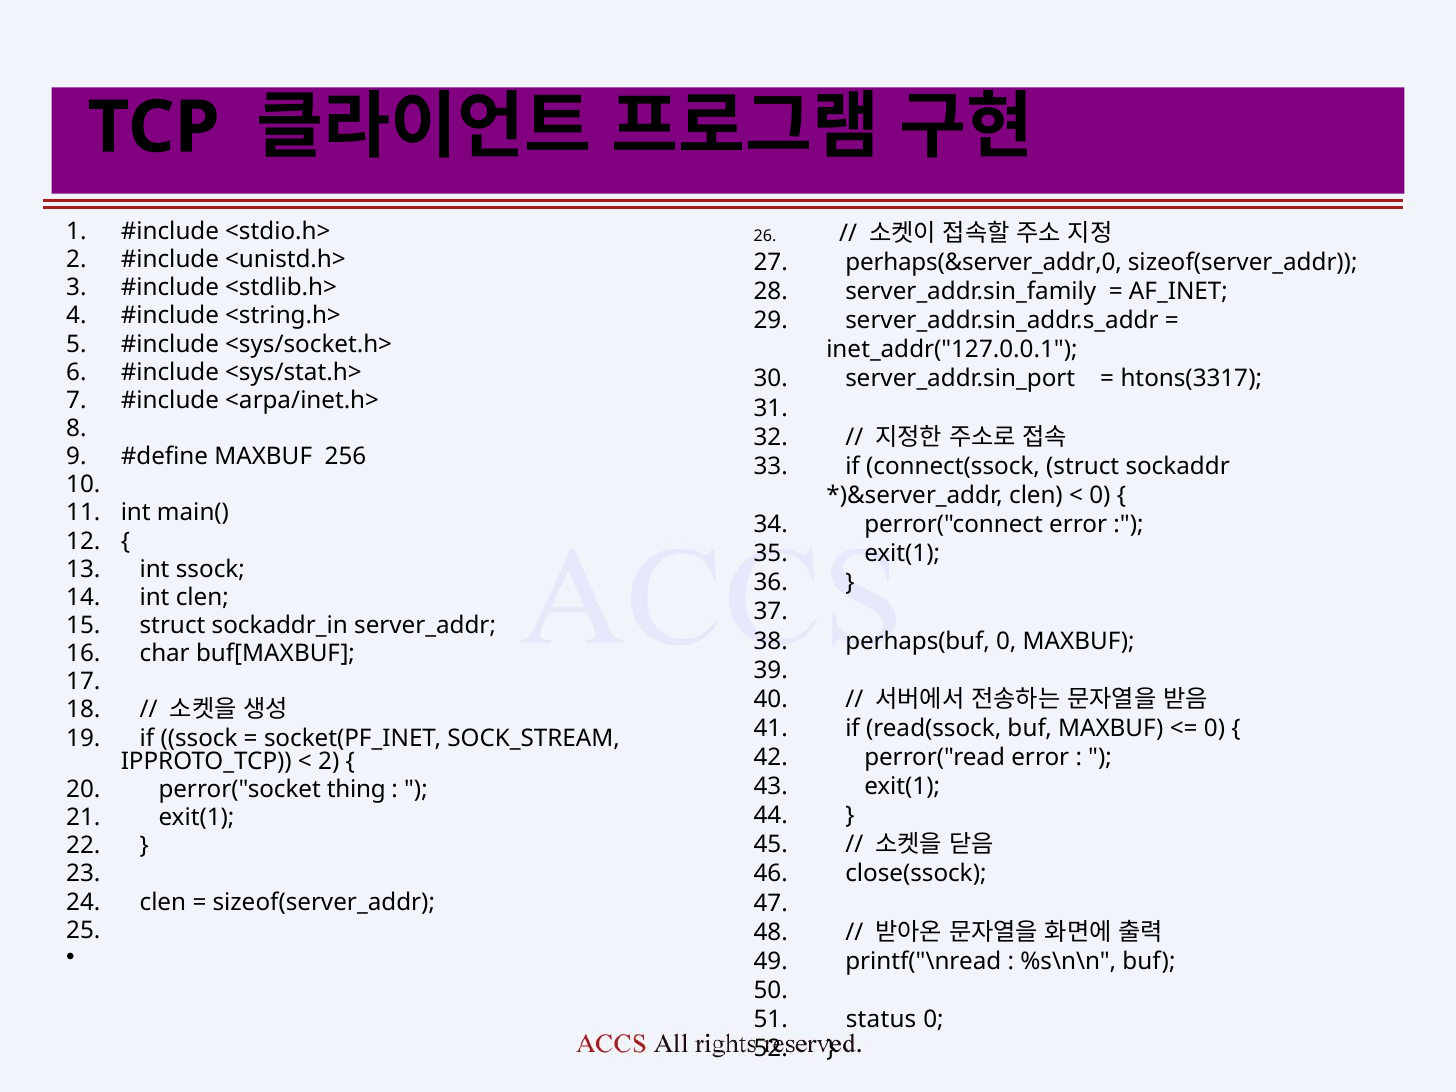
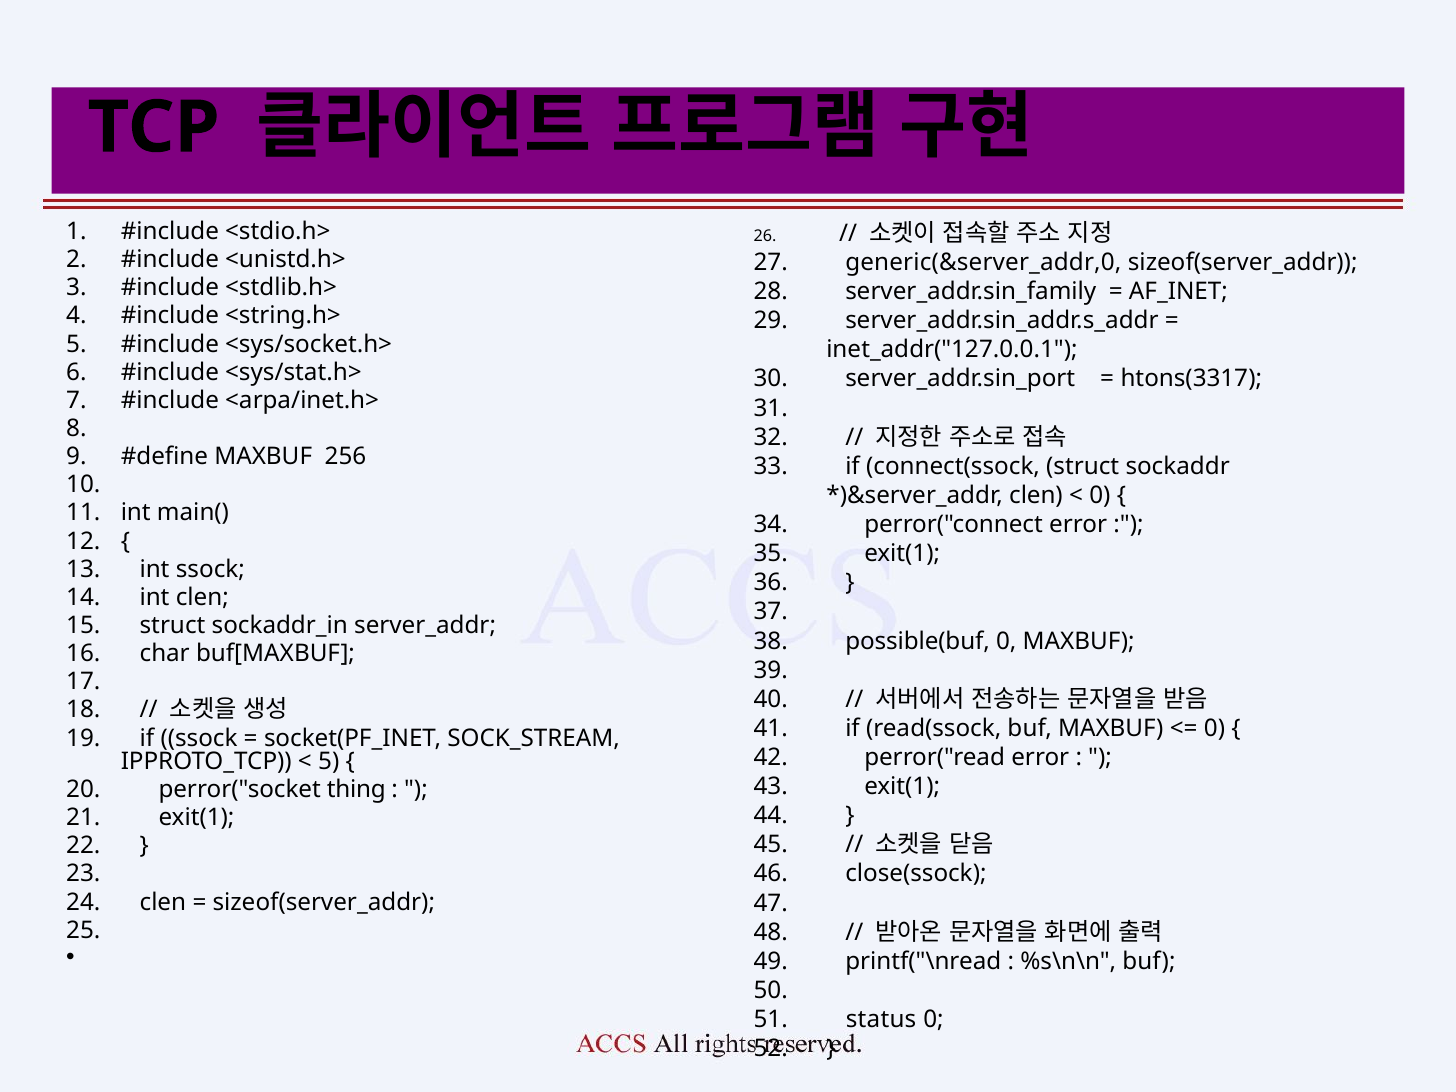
perhaps(&server_addr,0: perhaps(&server_addr,0 -> generic(&server_addr,0
perhaps(buf: perhaps(buf -> possible(buf
2 at (329, 761): 2 -> 5
